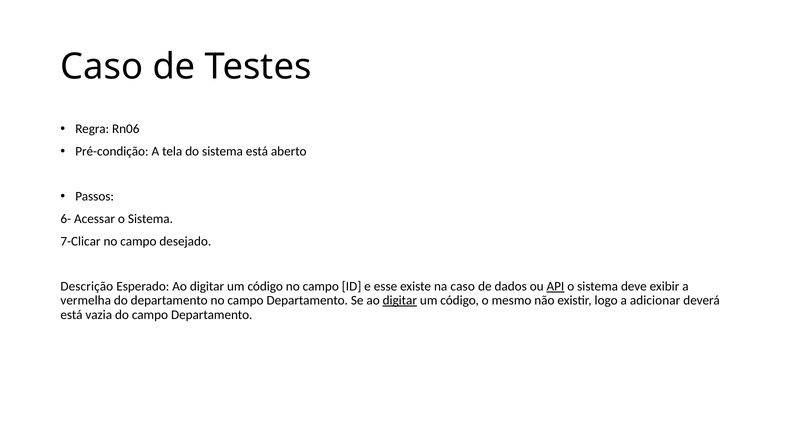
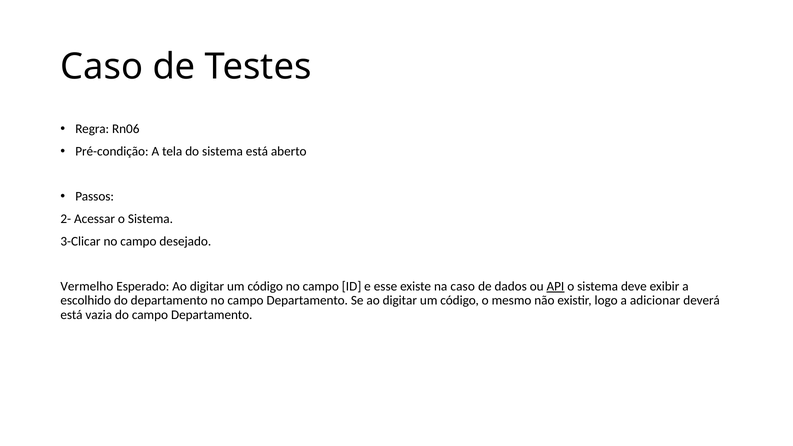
6-: 6- -> 2-
7-Clicar: 7-Clicar -> 3-Clicar
Descrição: Descrição -> Vermelho
vermelha: vermelha -> escolhido
digitar at (400, 301) underline: present -> none
